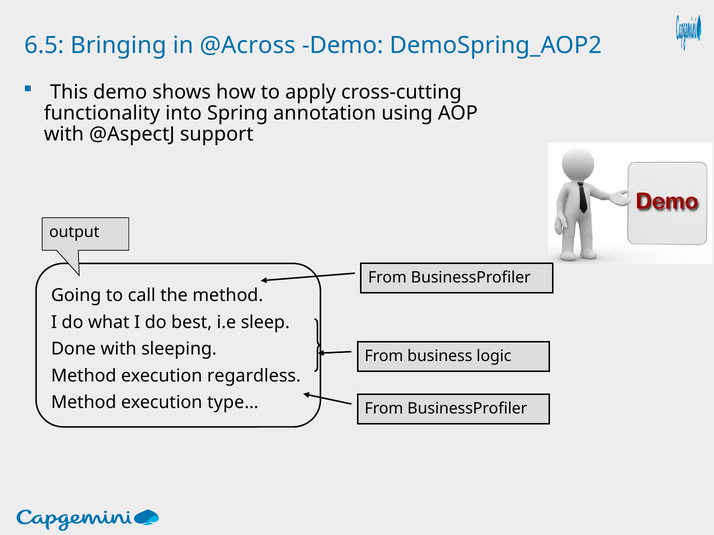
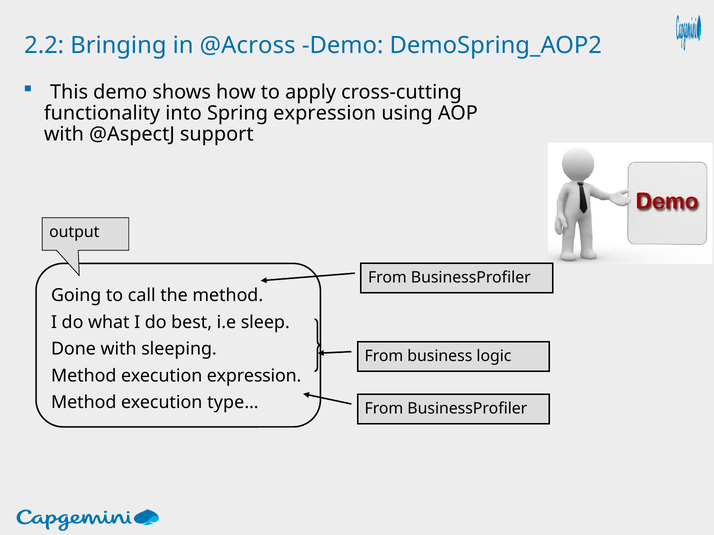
6.5: 6.5 -> 2.2
Spring annotation: annotation -> expression
execution regardless: regardless -> expression
